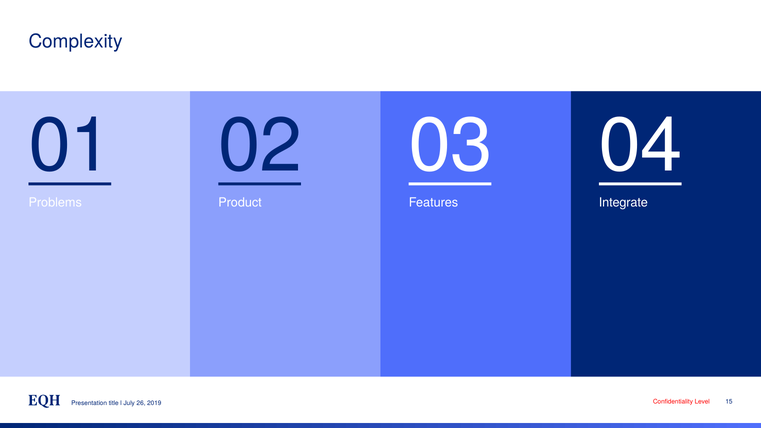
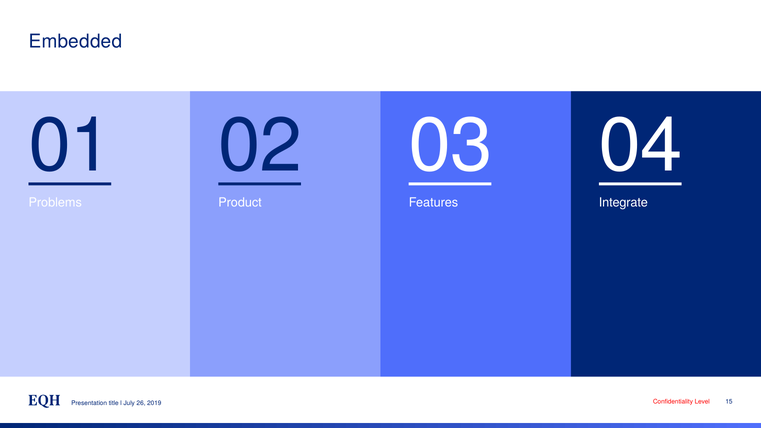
Complexity: Complexity -> Embedded
